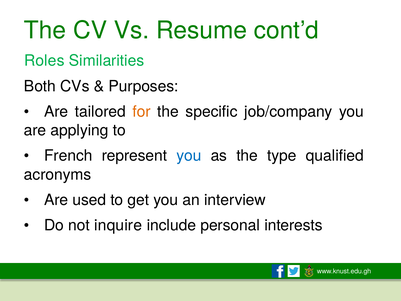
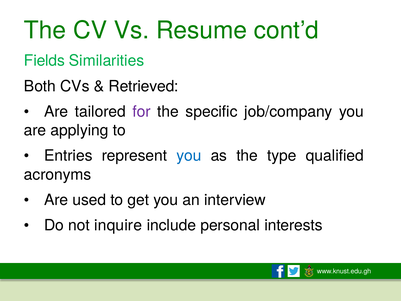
Roles: Roles -> Fields
Purposes: Purposes -> Retrieved
for colour: orange -> purple
French: French -> Entries
